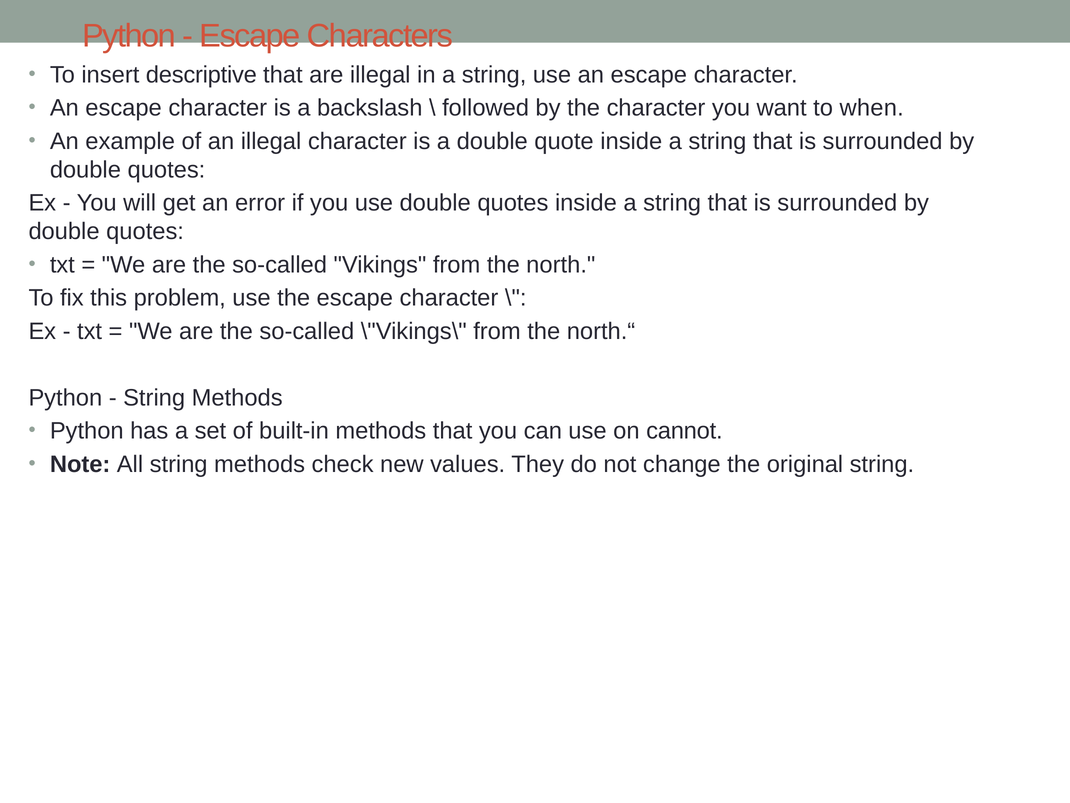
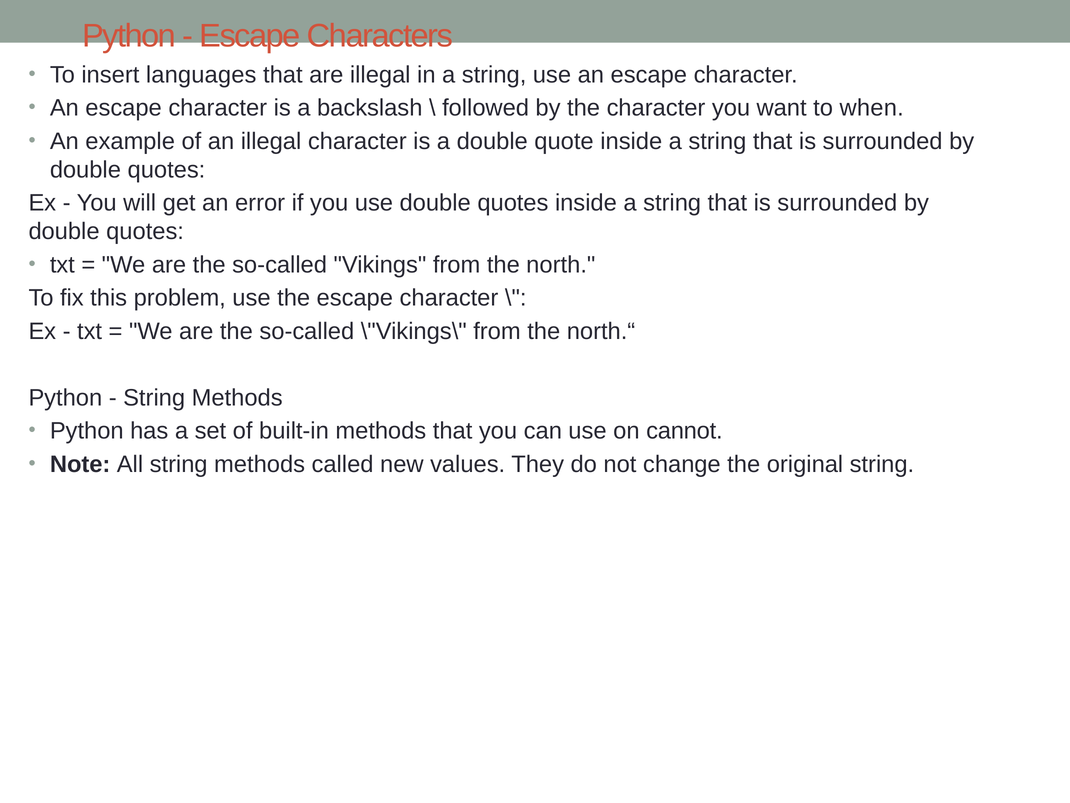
descriptive: descriptive -> languages
check: check -> called
